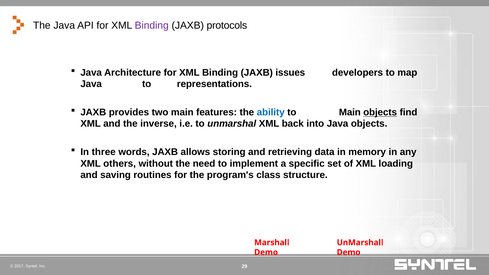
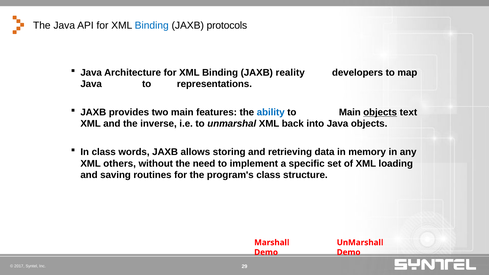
Binding at (152, 26) colour: purple -> blue
issues: issues -> reality
find: find -> text
In three: three -> class
